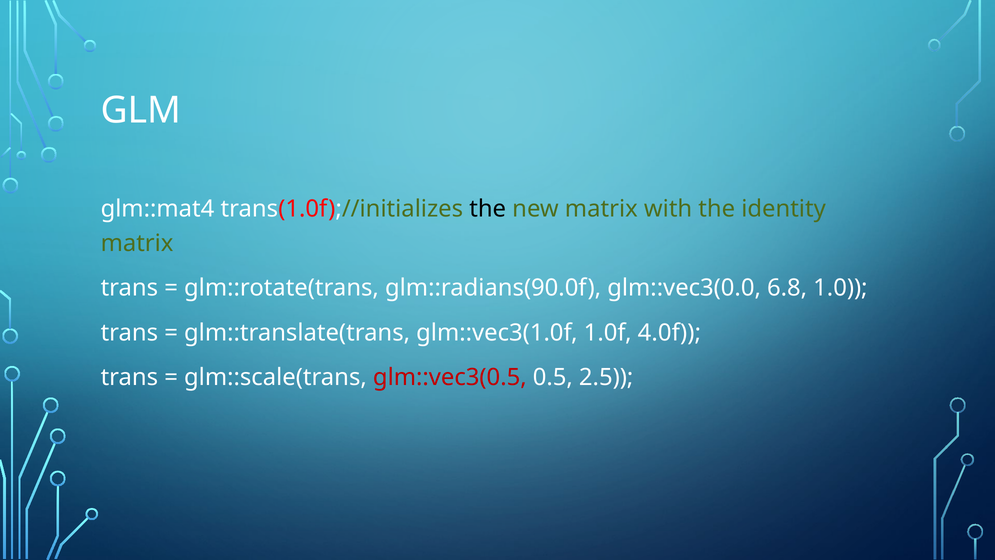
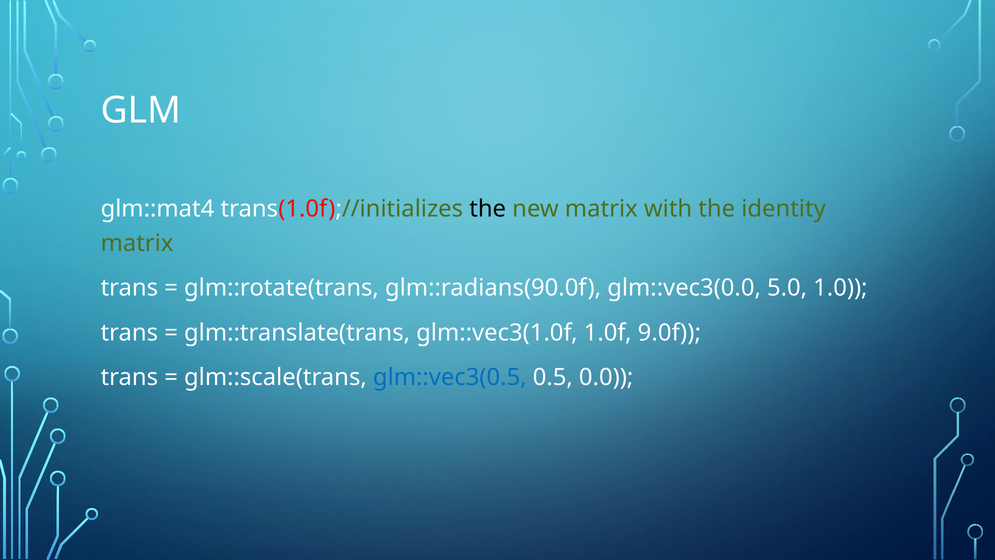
6.8: 6.8 -> 5.0
4.0f: 4.0f -> 9.0f
glm::vec3(0.5 colour: red -> blue
2.5: 2.5 -> 0.0
